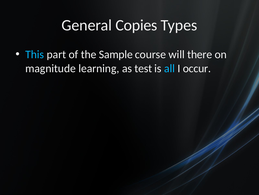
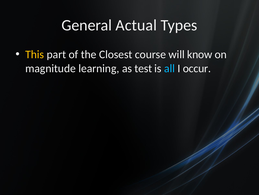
Copies: Copies -> Actual
This colour: light blue -> yellow
Sample: Sample -> Closest
there: there -> know
